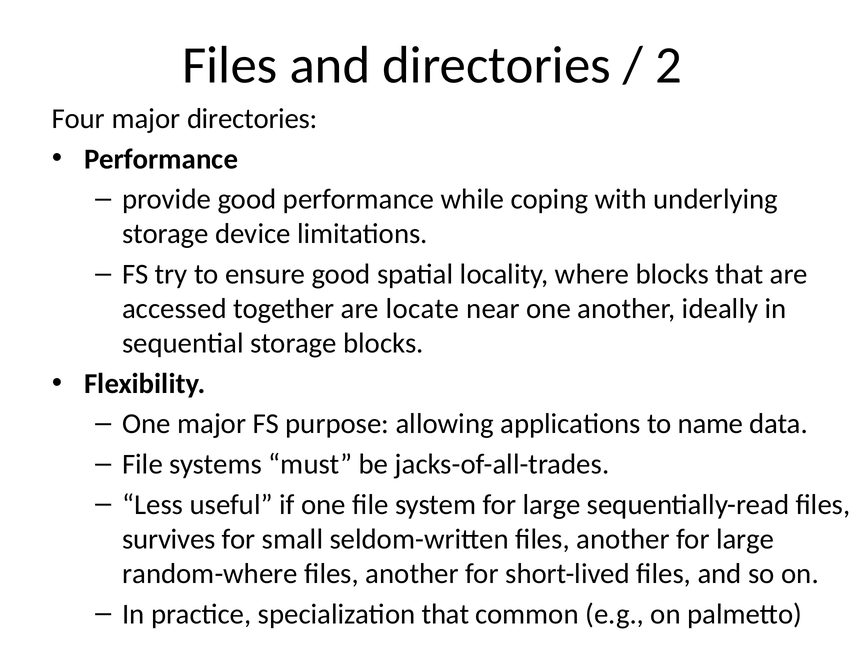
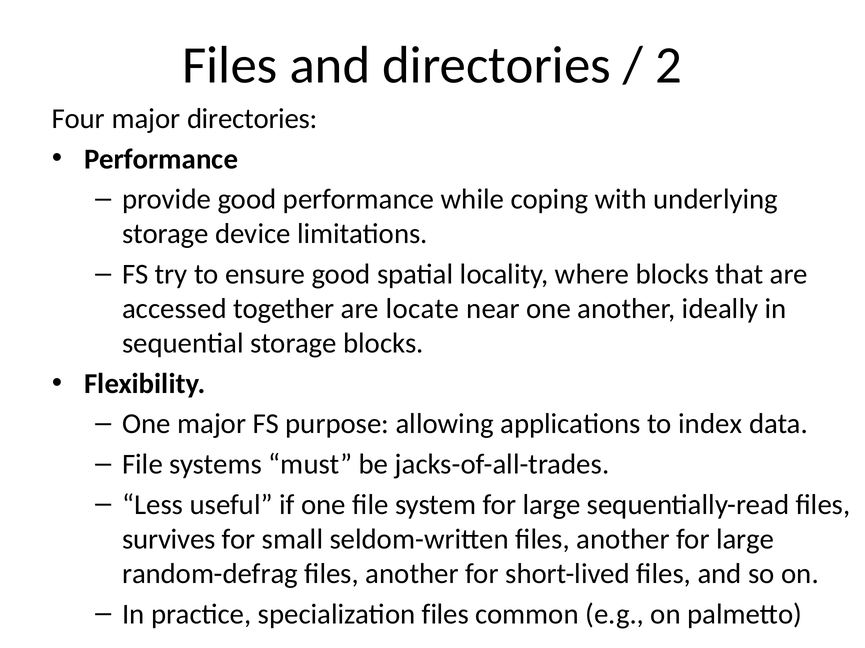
name: name -> index
random-where: random-where -> random-defrag
specialization that: that -> files
